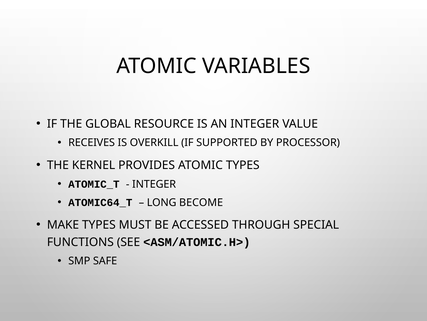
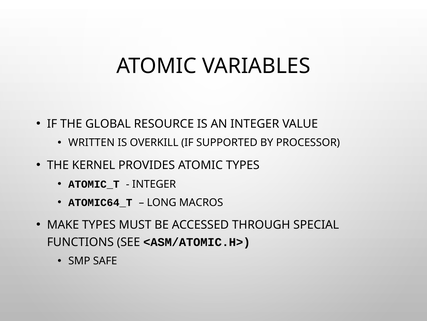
RECEIVES: RECEIVES -> WRITTEN
BECOME: BECOME -> MACROS
